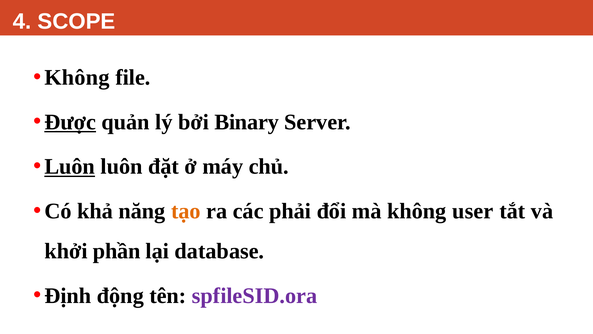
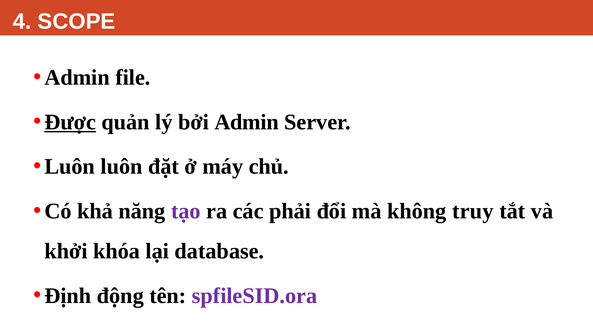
Không at (77, 77): Không -> Admin
bởi Binary: Binary -> Admin
Luôn at (70, 166) underline: present -> none
tạo colour: orange -> purple
user: user -> truy
phần: phần -> khóa
